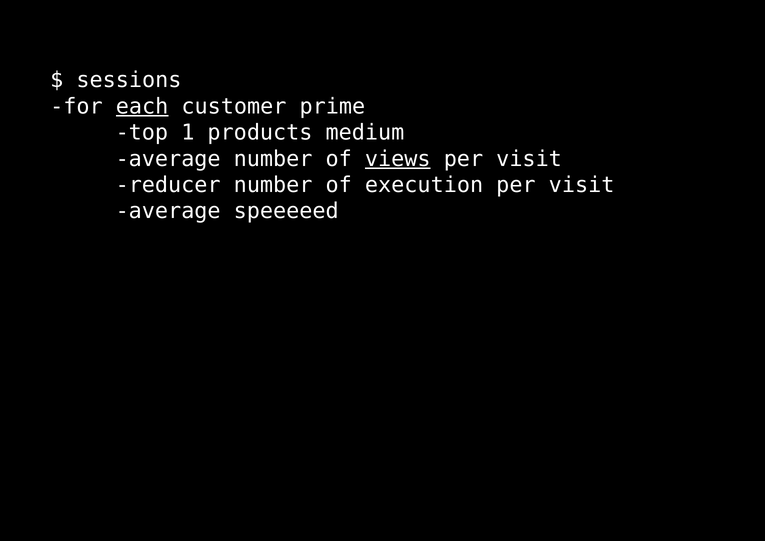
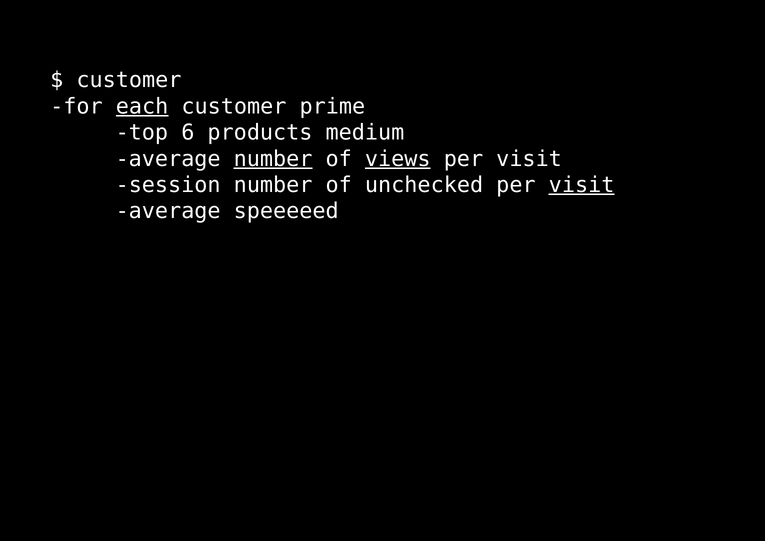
sessions at (129, 80): sessions -> customer
1: 1 -> 6
number at (273, 159) underline: none -> present
reducer: reducer -> session
execution: execution -> unchecked
visit at (582, 185) underline: none -> present
